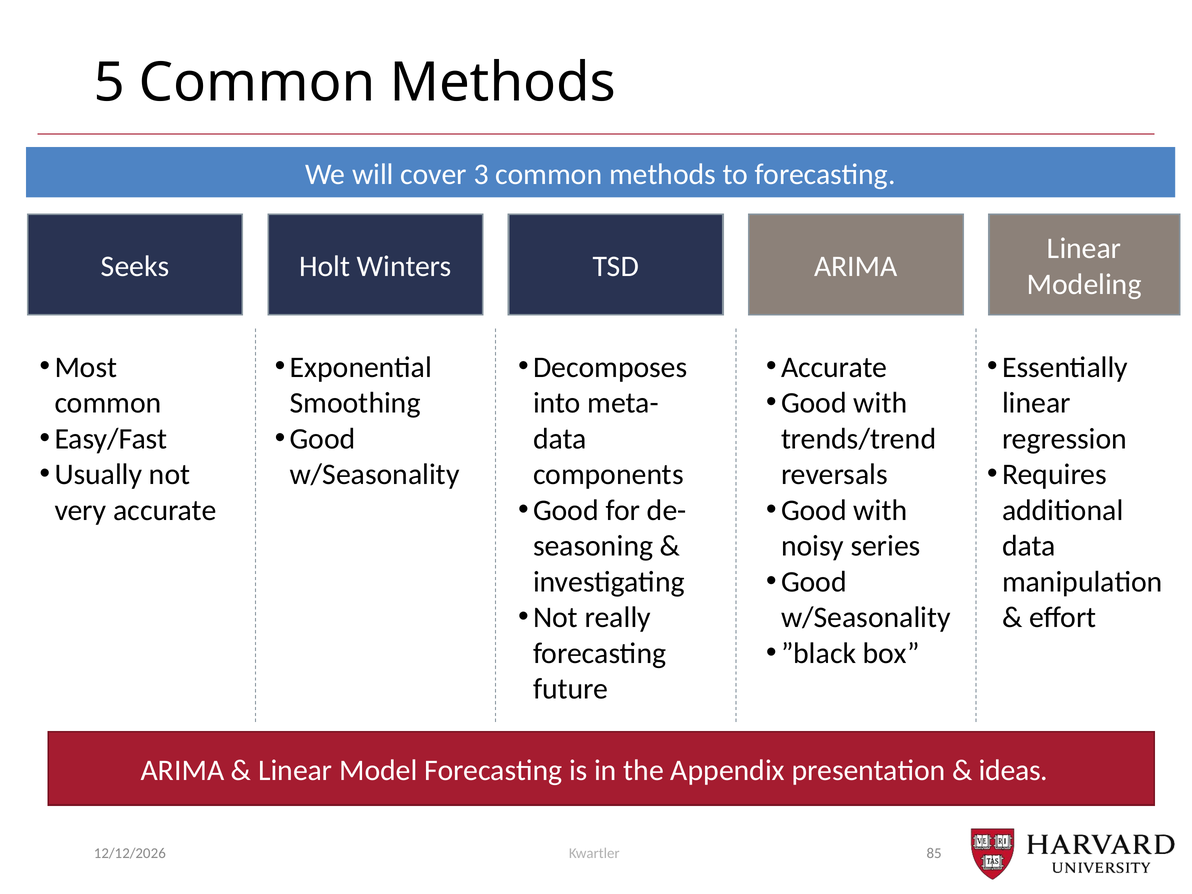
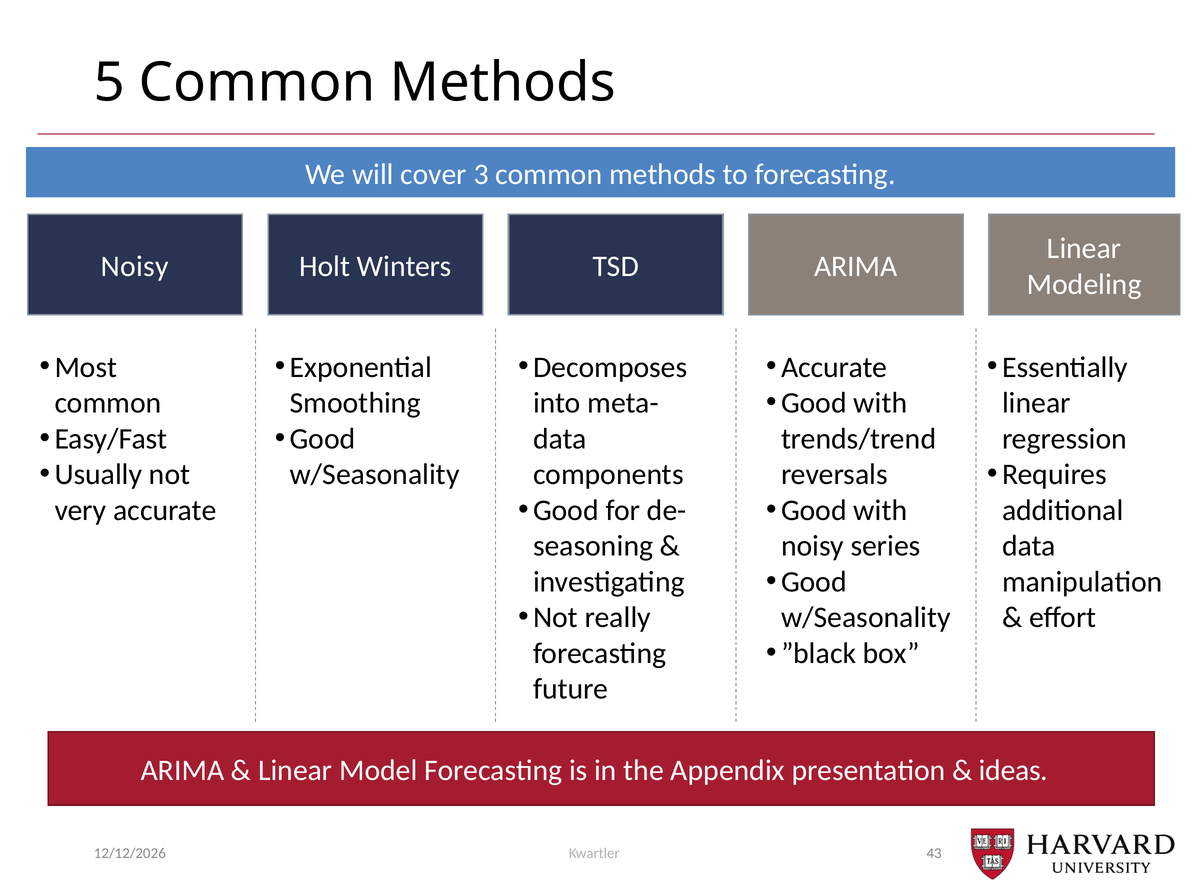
Seeks at (135, 267): Seeks -> Noisy
85: 85 -> 43
